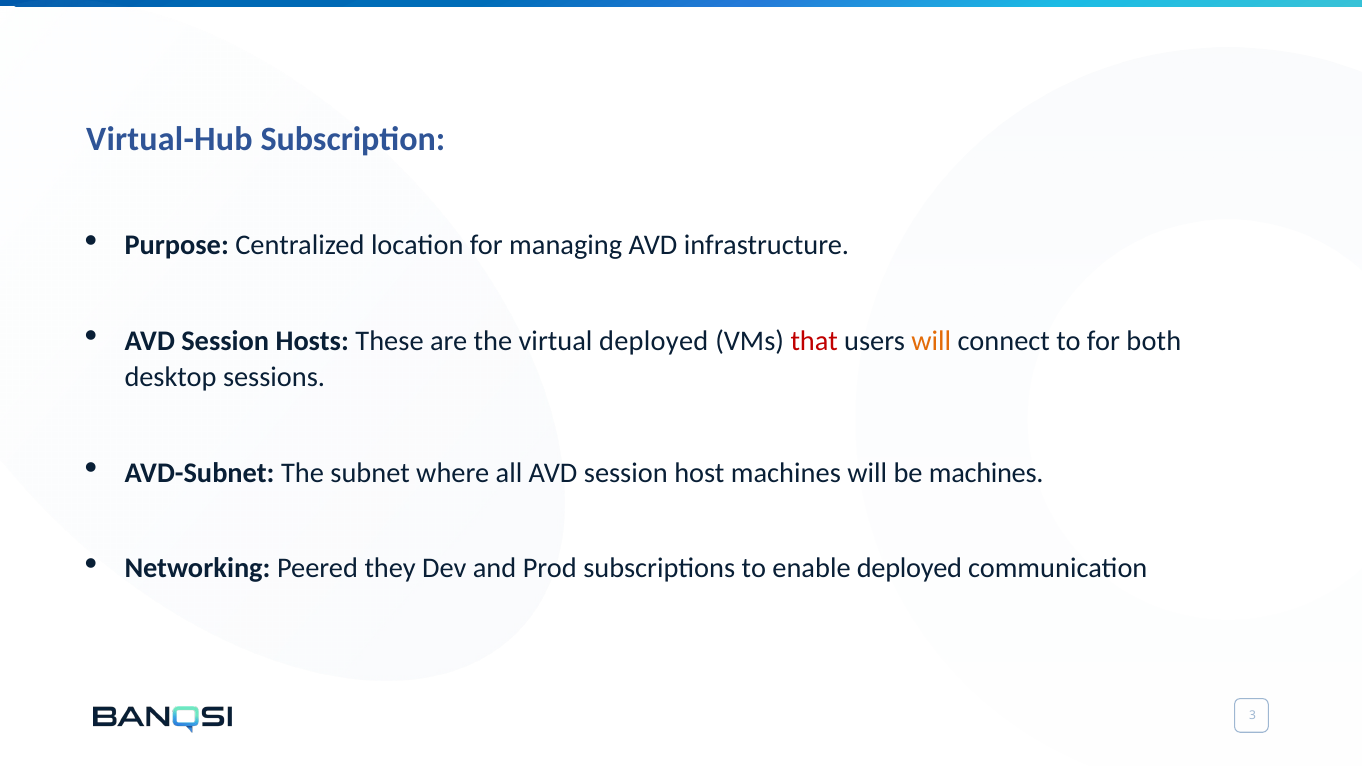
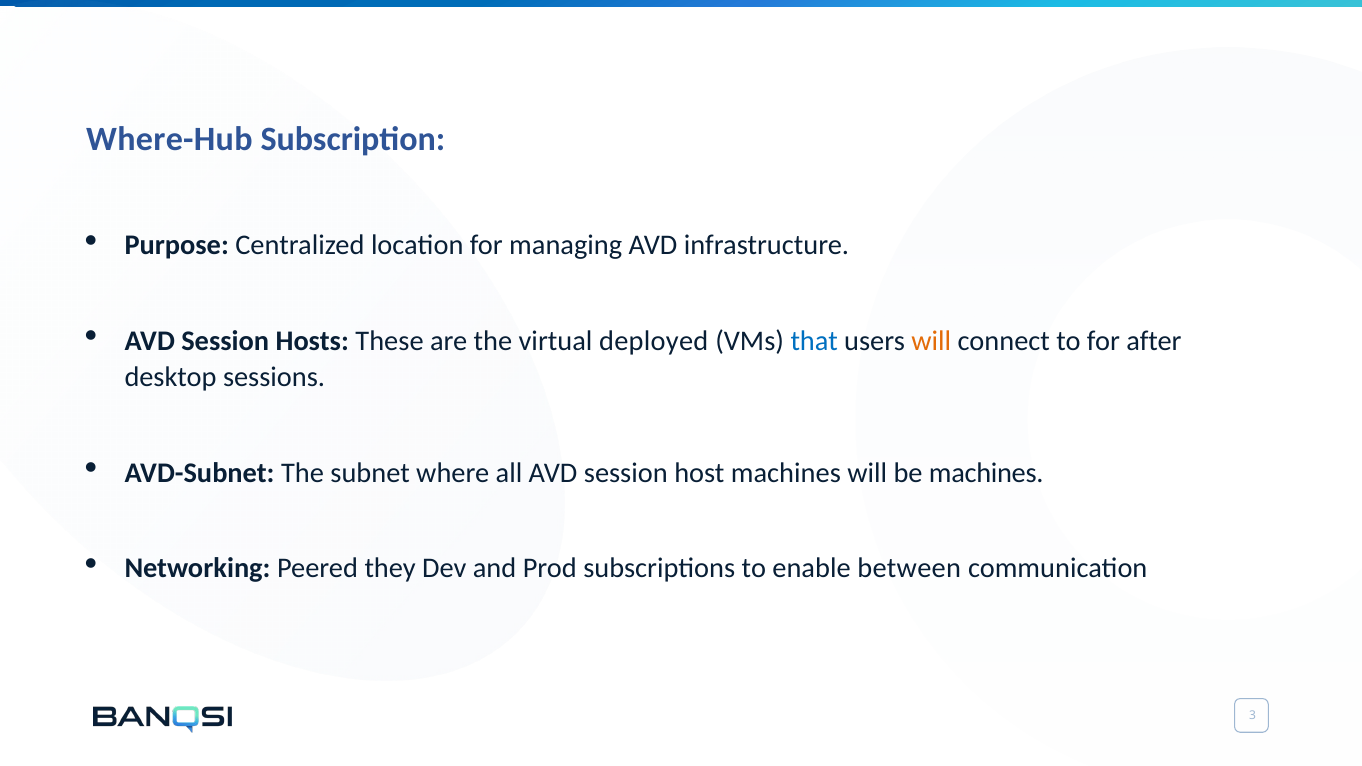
Virtual-Hub: Virtual-Hub -> Where-Hub
that colour: red -> blue
both: both -> after
enable deployed: deployed -> between
